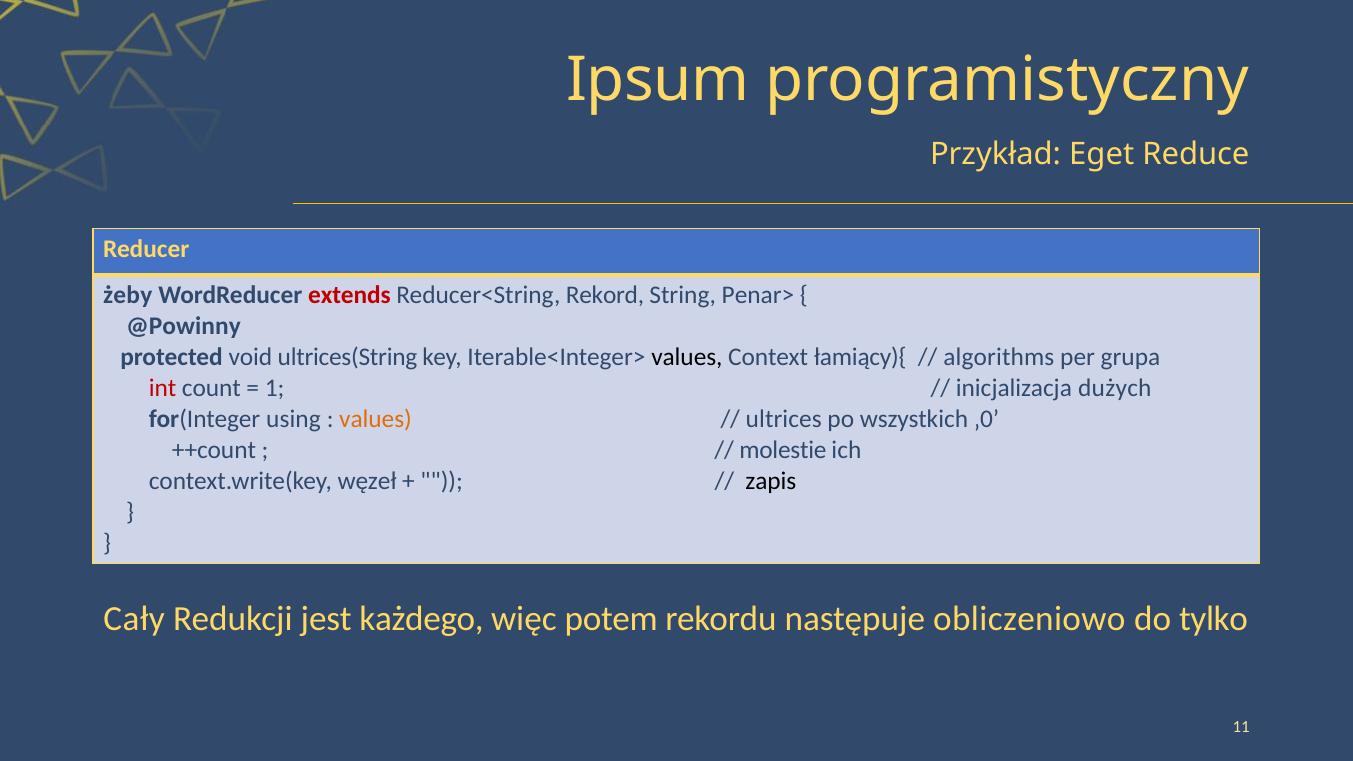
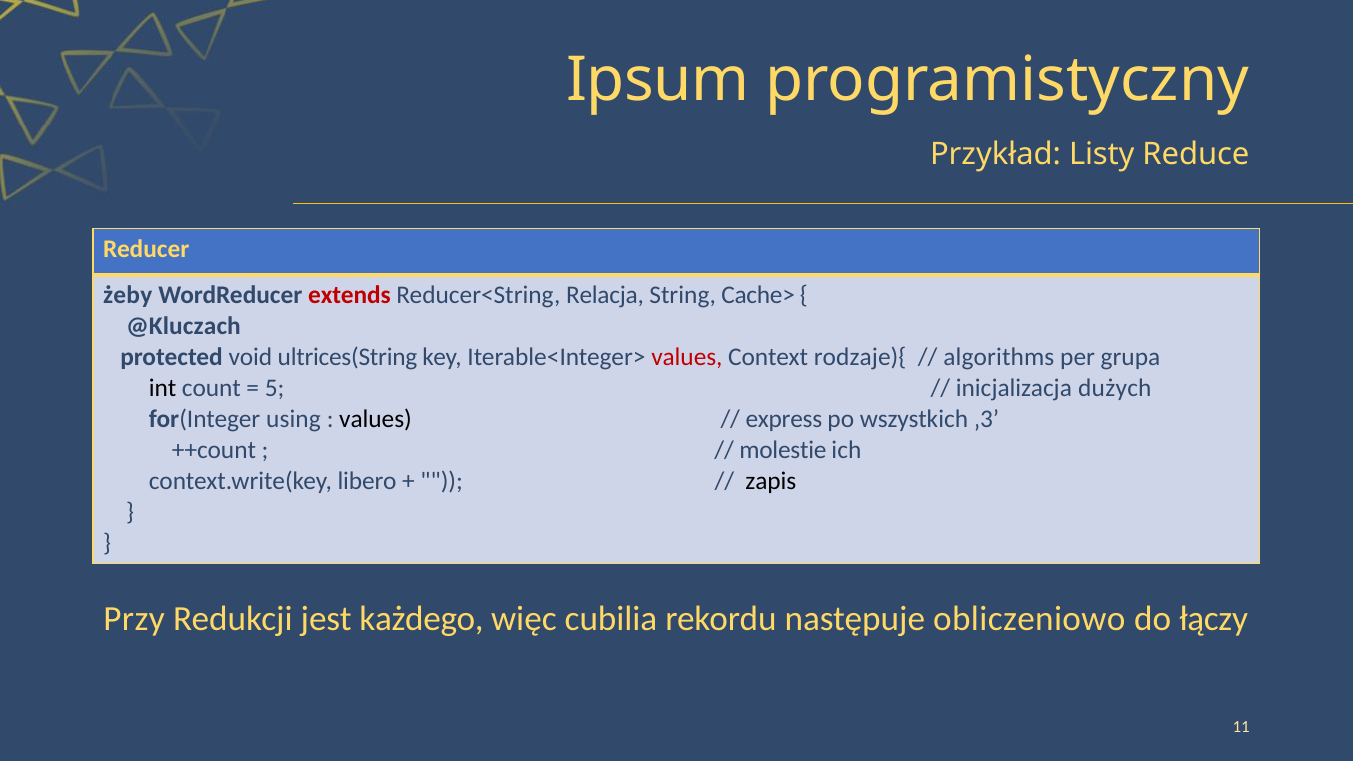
Eget: Eget -> Listy
Rekord: Rekord -> Relacja
Penar>: Penar> -> Cache>
@Powinny: @Powinny -> @Kluczach
values at (687, 357) colour: black -> red
łamiący){: łamiący){ -> rodzaje){
int colour: red -> black
1: 1 -> 5
values at (376, 419) colour: orange -> black
ultrices: ultrices -> express
‚0: ‚0 -> ‚3
węzeł: węzeł -> libero
Cały: Cały -> Przy
potem: potem -> cubilia
tylko: tylko -> łączy
